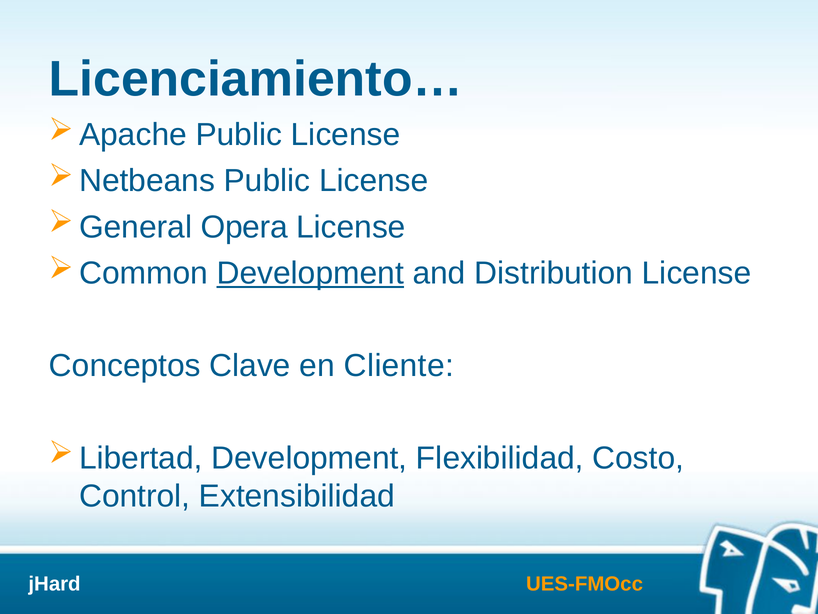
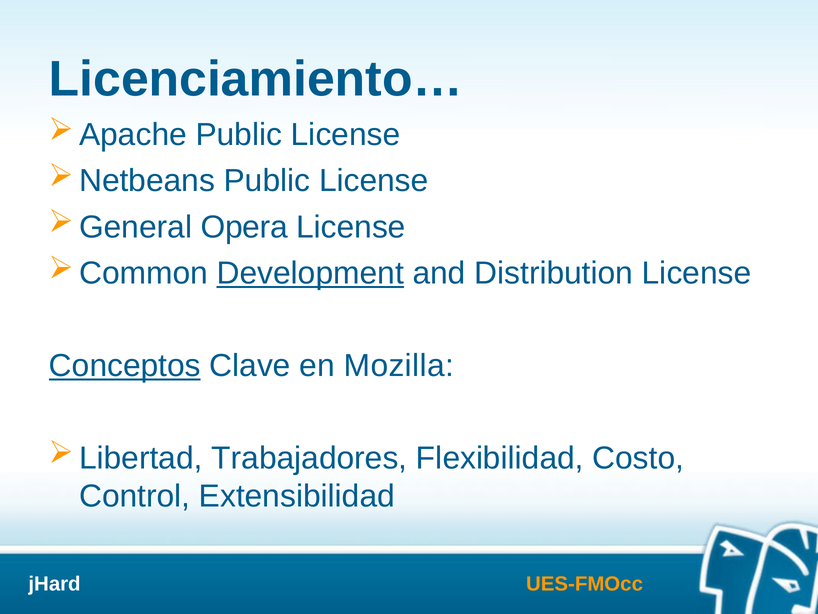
Conceptos underline: none -> present
Cliente: Cliente -> Mozilla
Development at (309, 458): Development -> Trabajadores
